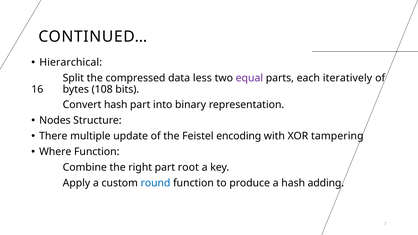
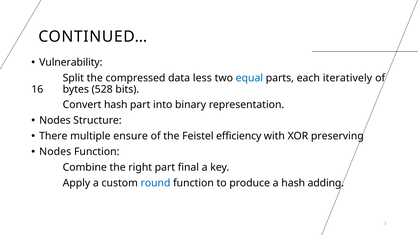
Hierarchical: Hierarchical -> Vulnerability
equal colour: purple -> blue
108: 108 -> 528
update: update -> ensure
encoding: encoding -> efficiency
tampering: tampering -> preserving
Where at (55, 152): Where -> Nodes
root: root -> final
